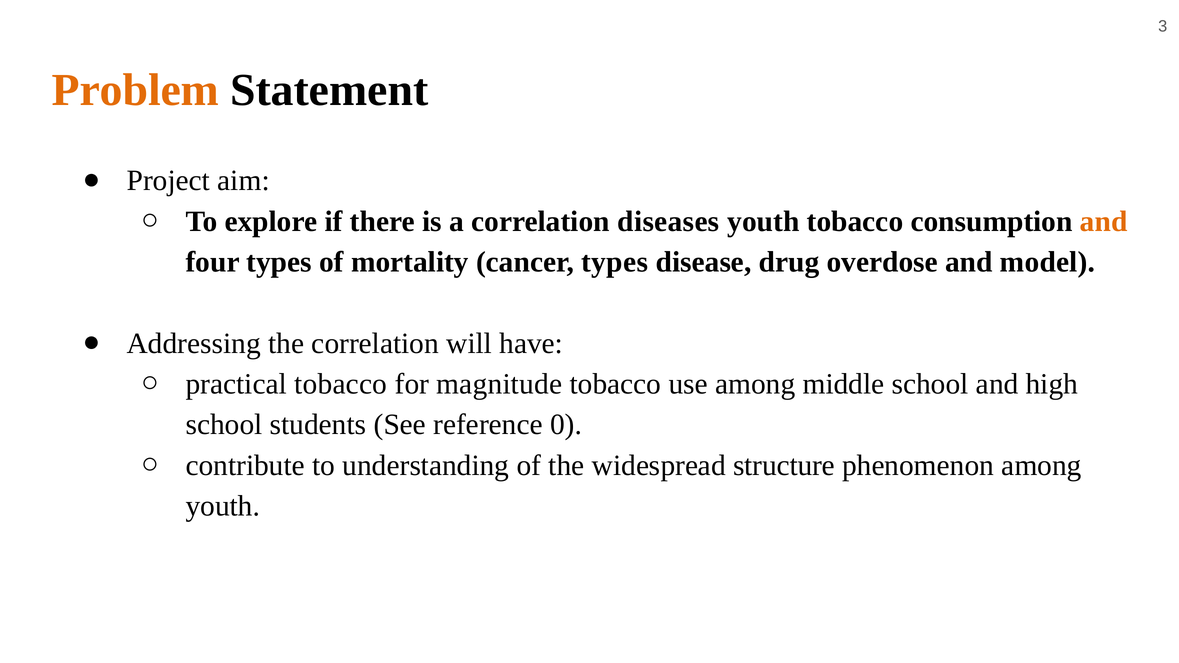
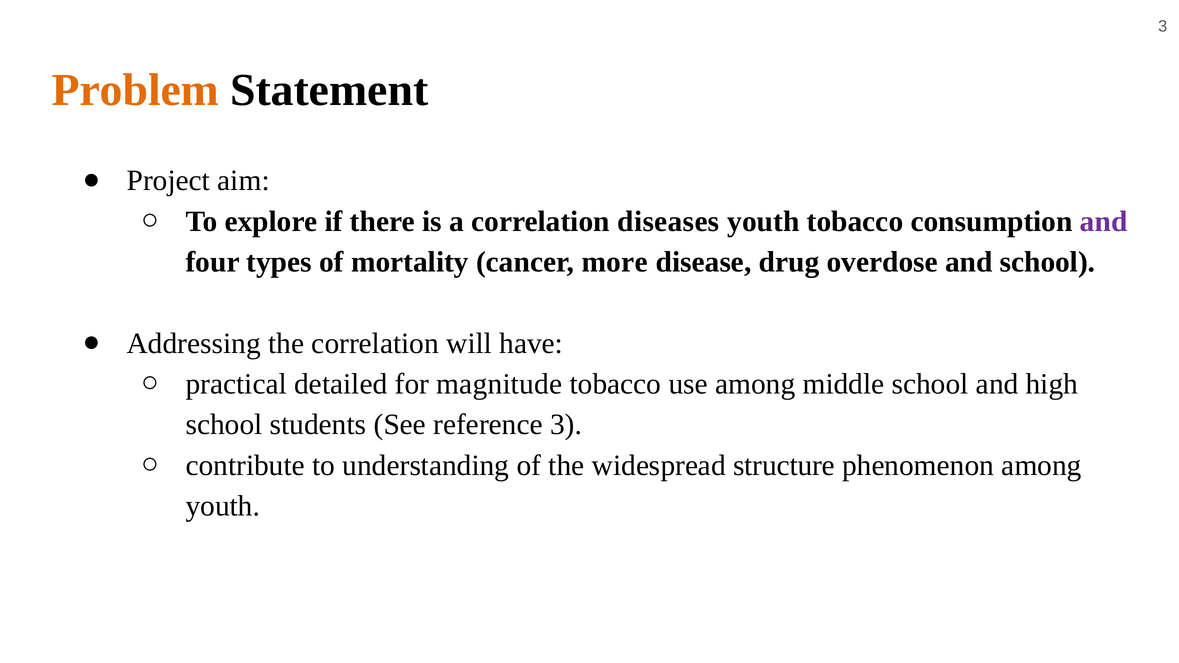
and at (1104, 221) colour: orange -> purple
cancer types: types -> more
and model: model -> school
practical tobacco: tobacco -> detailed
reference 0: 0 -> 3
